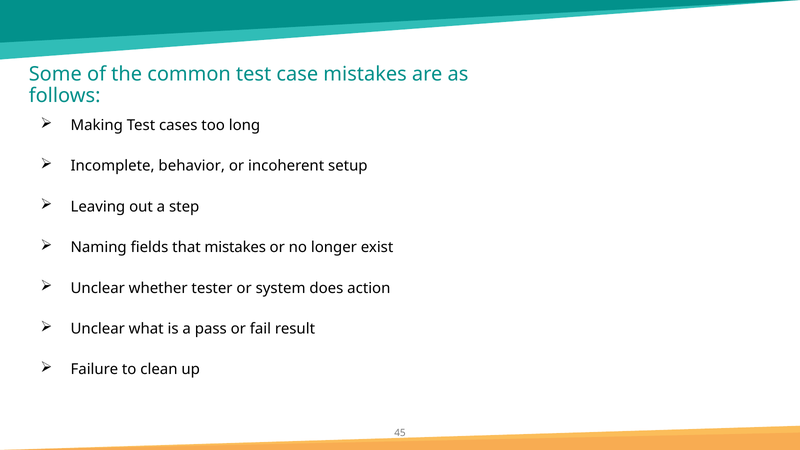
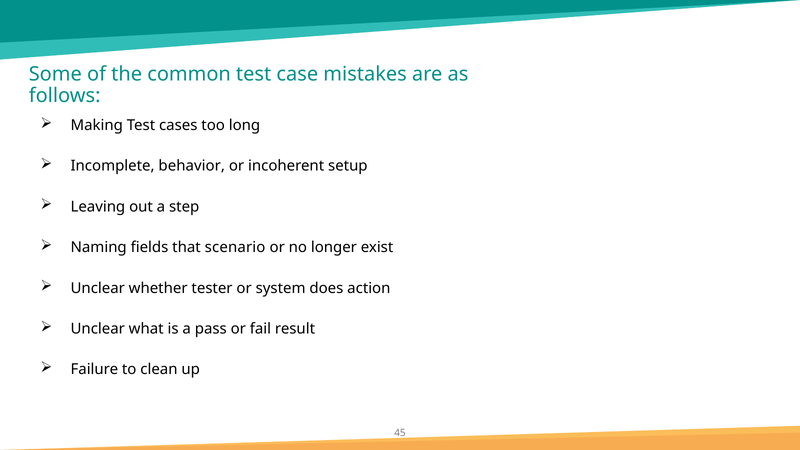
that mistakes: mistakes -> scenario
